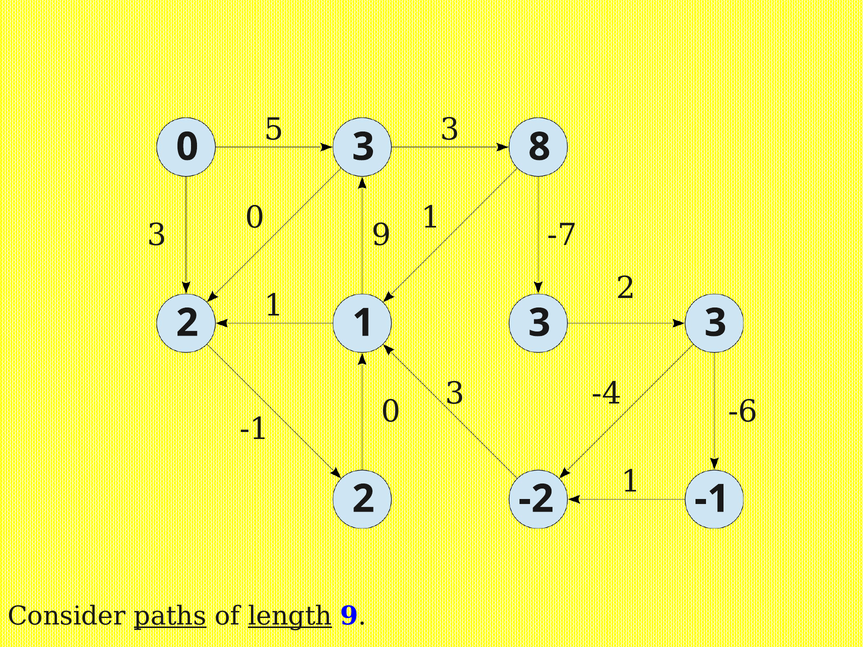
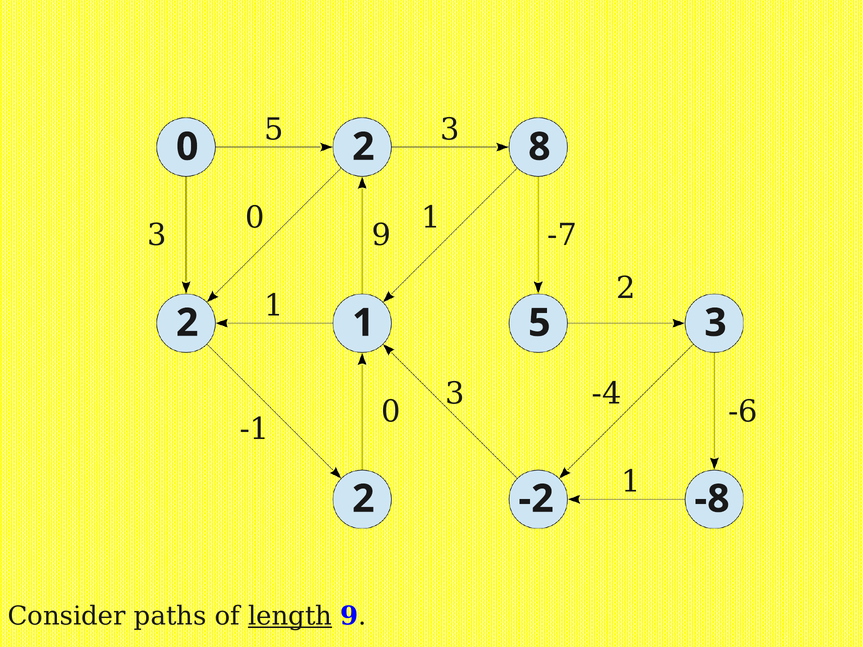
0 3: 3 -> 2
2 1 3: 3 -> 5
-2 -1: -1 -> -8
paths underline: present -> none
